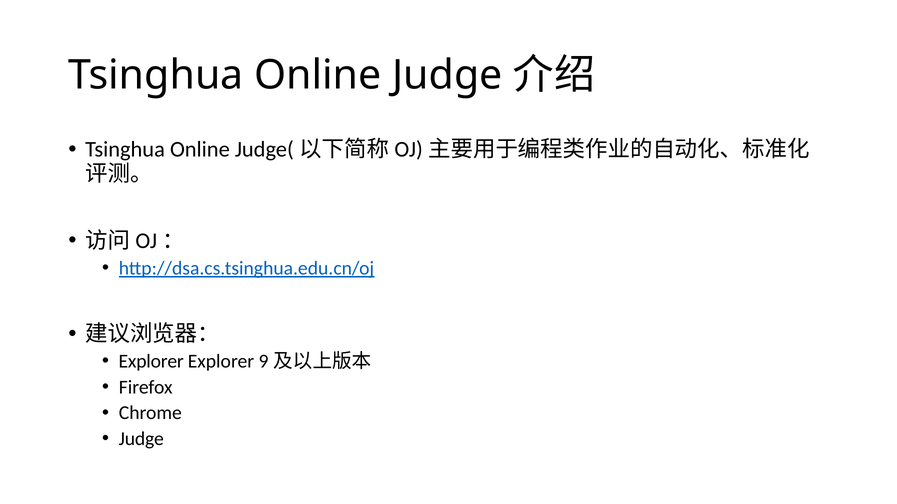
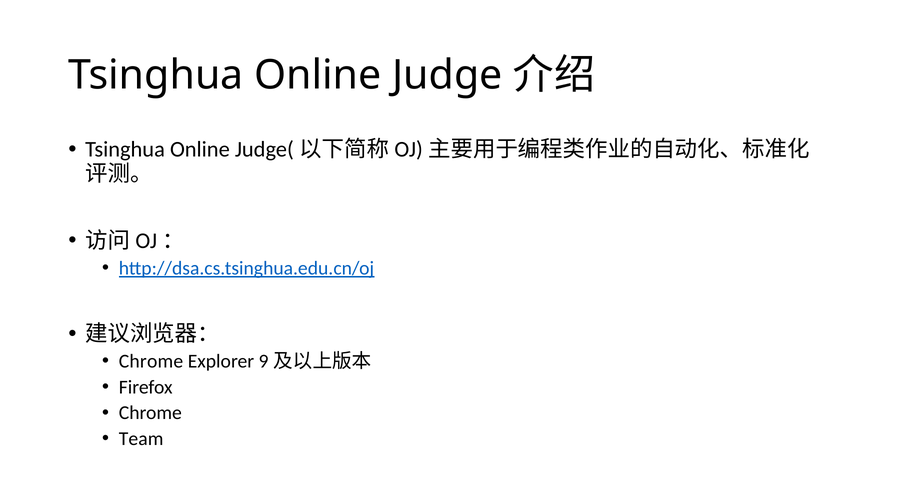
Explorer at (151, 362): Explorer -> Chrome
Judge at (141, 439): Judge -> Team
